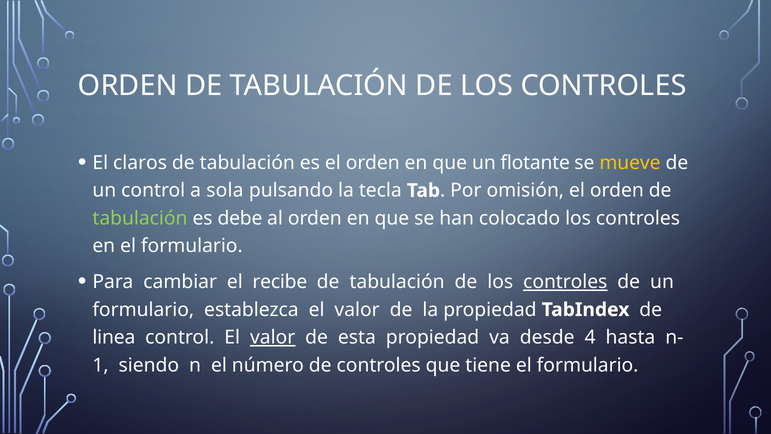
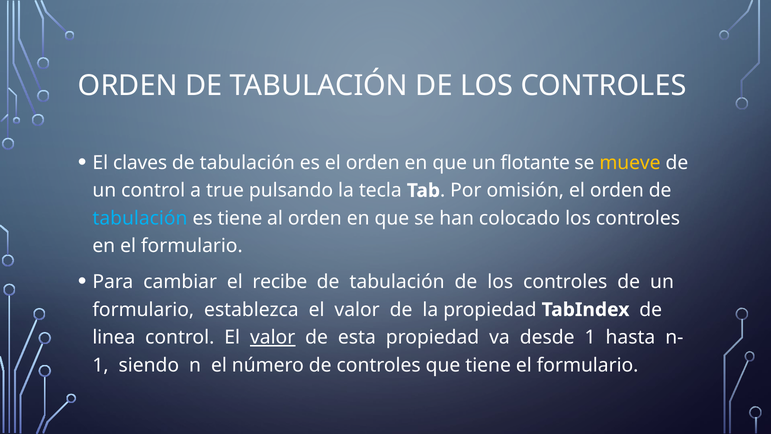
claros: claros -> claves
sola: sola -> true
tabulación at (140, 218) colour: light green -> light blue
es debe: debe -> tiene
controles at (565, 282) underline: present -> none
desde 4: 4 -> 1
